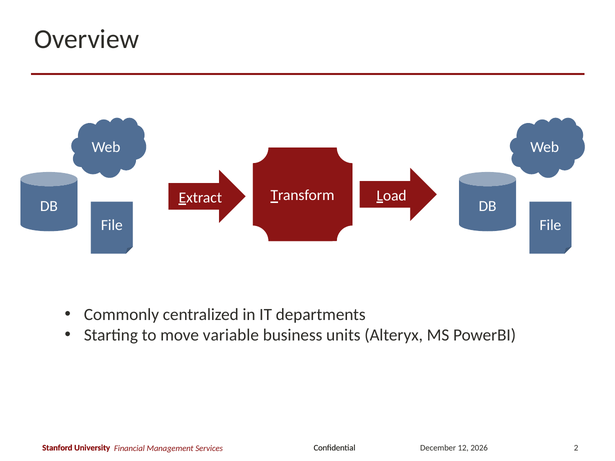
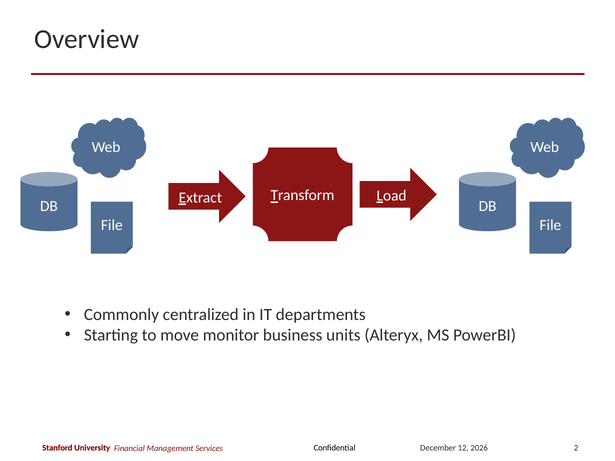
variable: variable -> monitor
